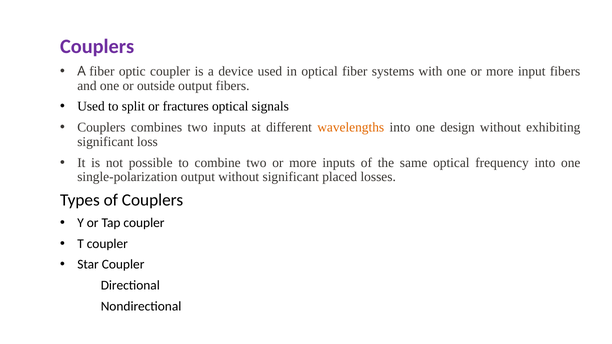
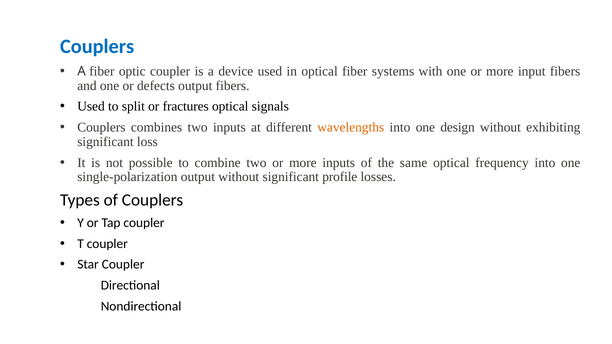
Couplers at (97, 47) colour: purple -> blue
outside: outside -> defects
placed: placed -> profile
